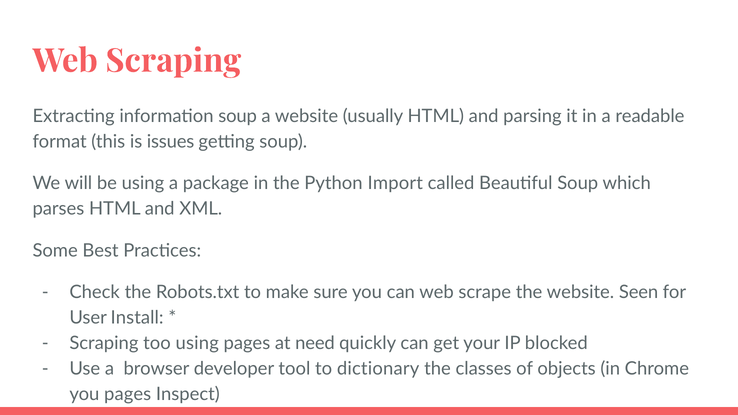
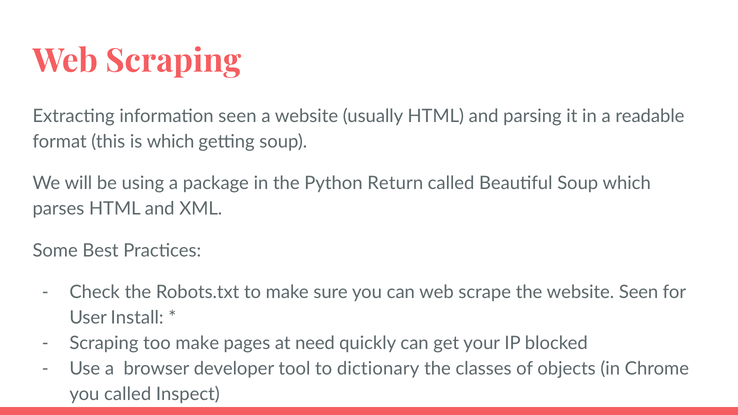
information soup: soup -> seen
is issues: issues -> which
Import: Import -> Return
too using: using -> make
you pages: pages -> called
